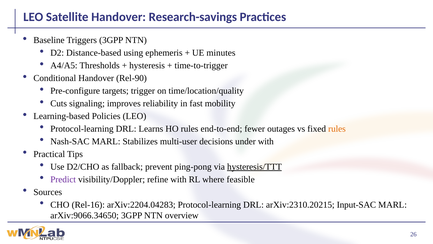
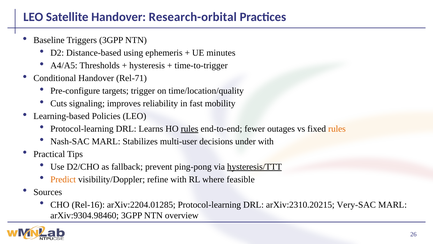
Research-savings: Research-savings -> Research-orbital
Rel-90: Rel-90 -> Rel-71
rules at (190, 129) underline: none -> present
Predict colour: purple -> orange
arXiv:2204.04283: arXiv:2204.04283 -> arXiv:2204.01285
Input-SAC: Input-SAC -> Very-SAC
arXiv:9066.34650: arXiv:9066.34650 -> arXiv:9304.98460
